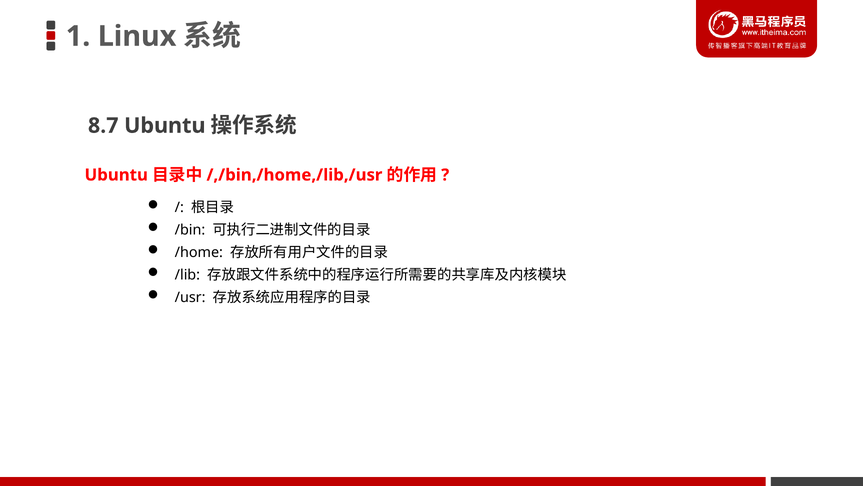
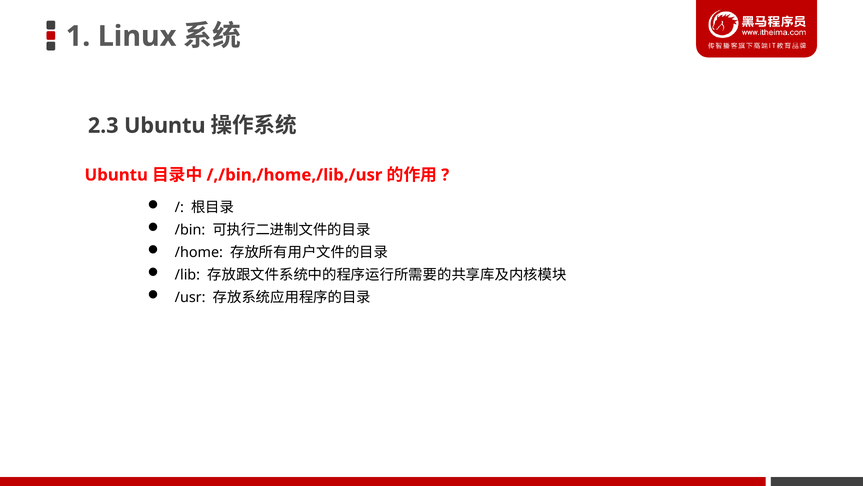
8.7: 8.7 -> 2.3
